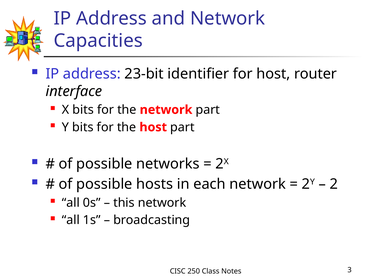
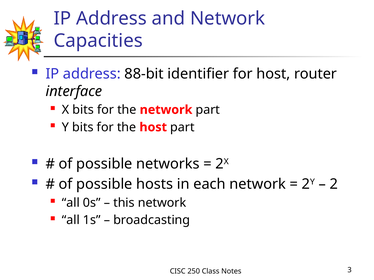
23-bit: 23-bit -> 88-bit
